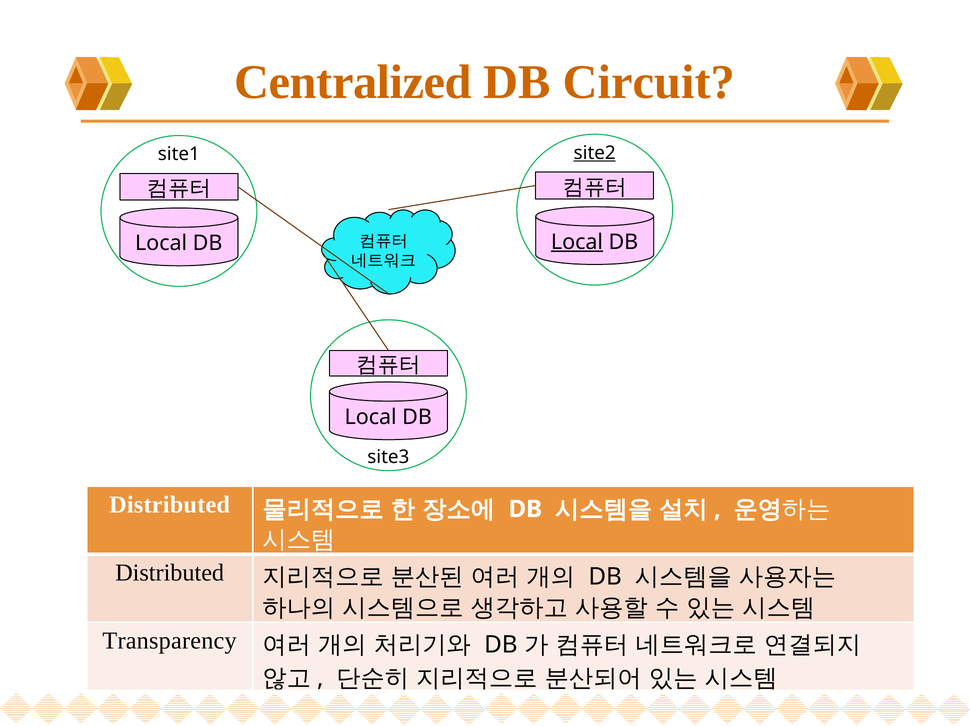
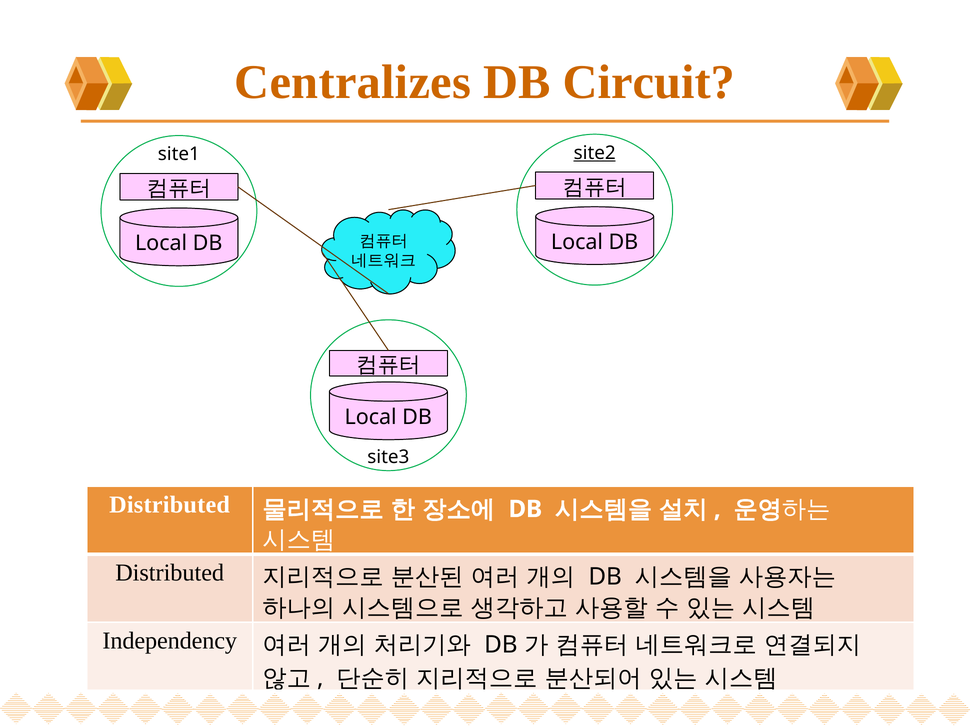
Centralized: Centralized -> Centralizes
Local at (577, 242) underline: present -> none
Transparency: Transparency -> Independency
